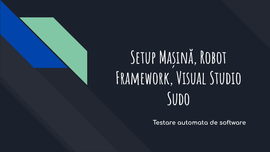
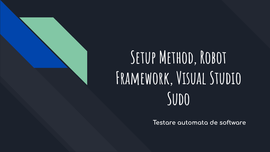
Mașină: Mașină -> Method
